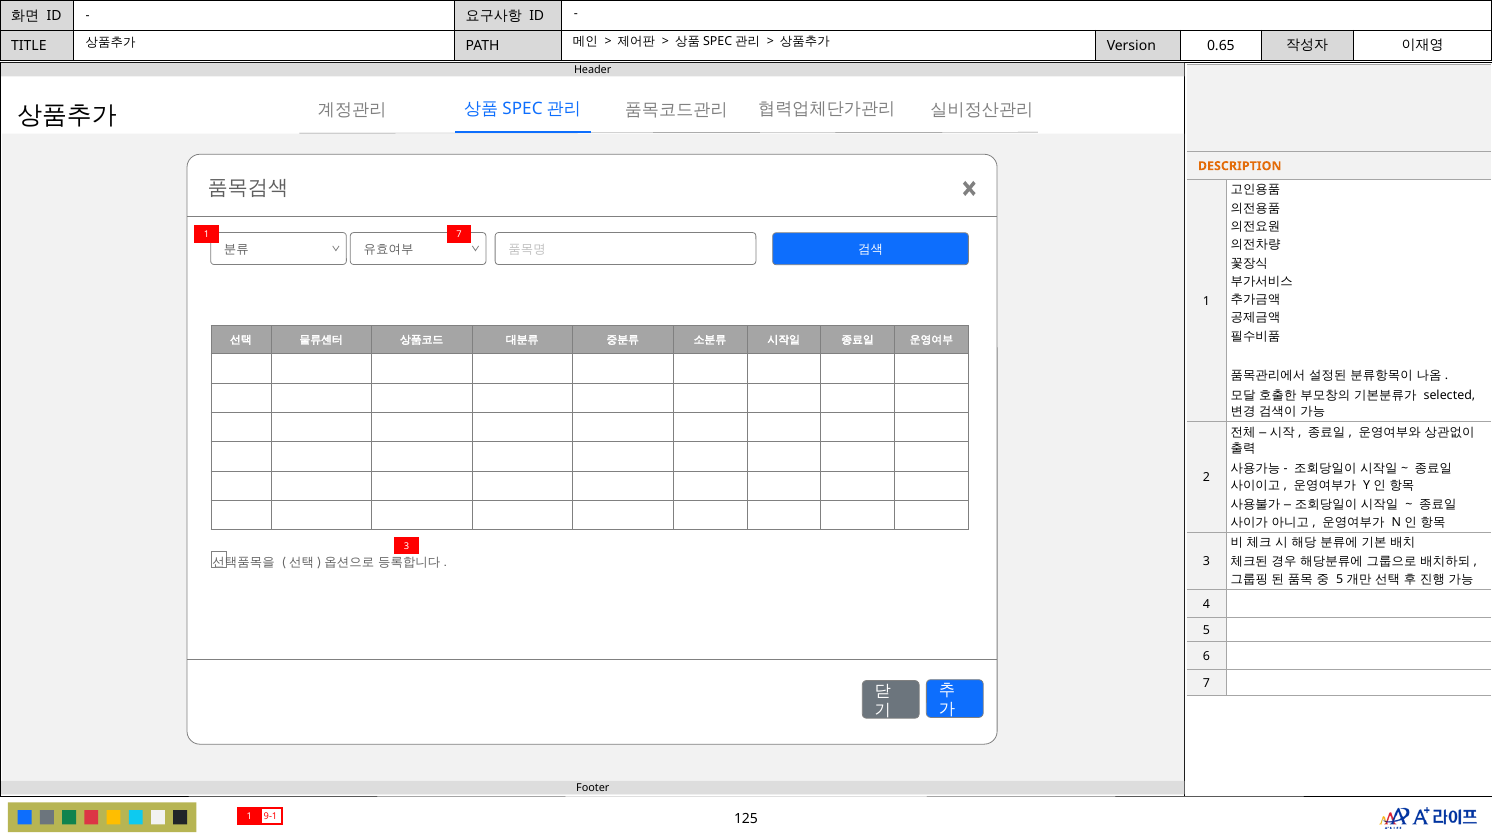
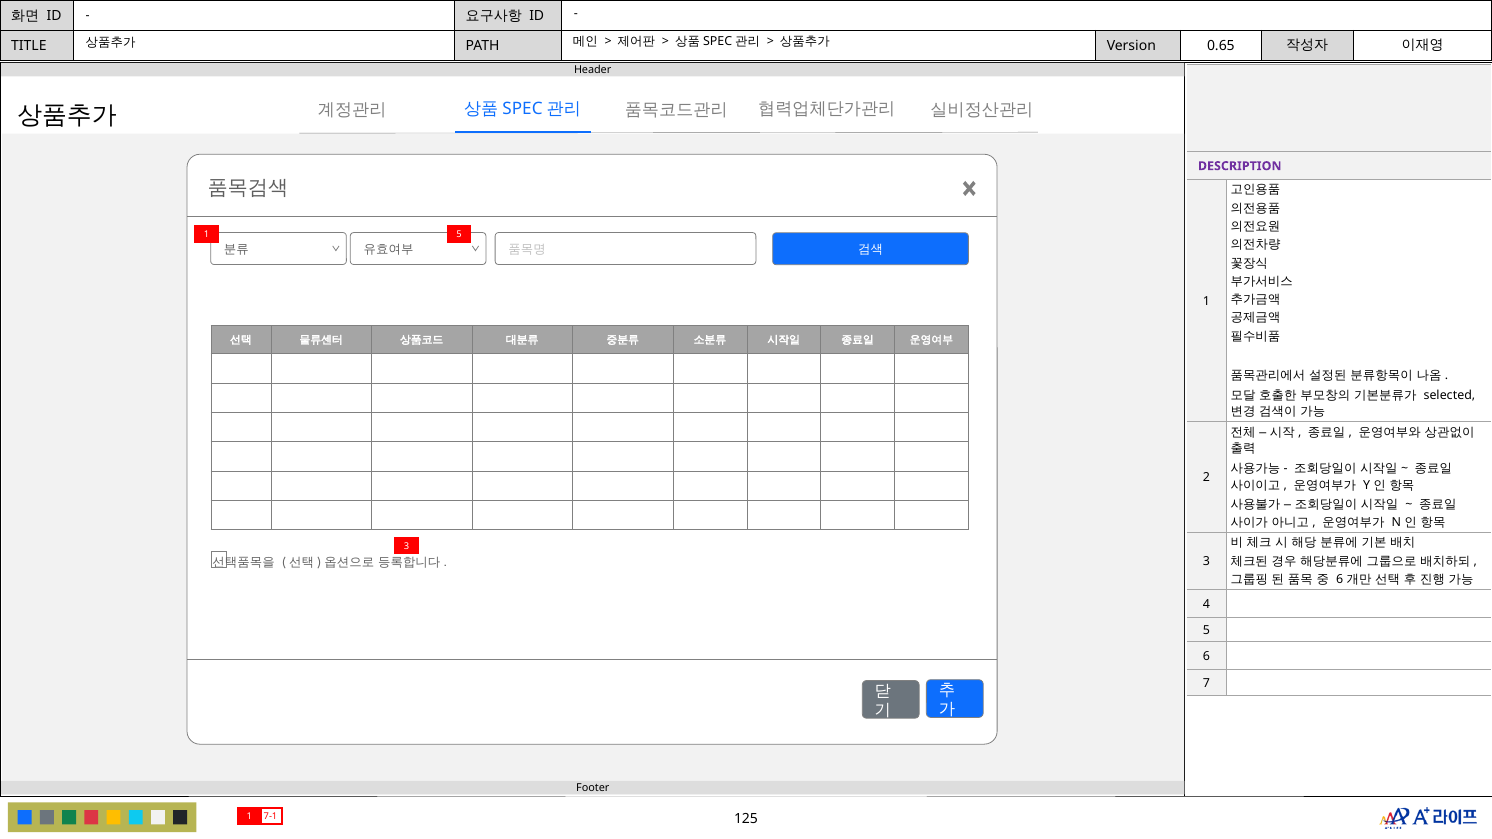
DESCRIPTION colour: orange -> purple
1 7: 7 -> 5
5 at (1340, 579): 5 -> 6
9-1: 9-1 -> 7-1
